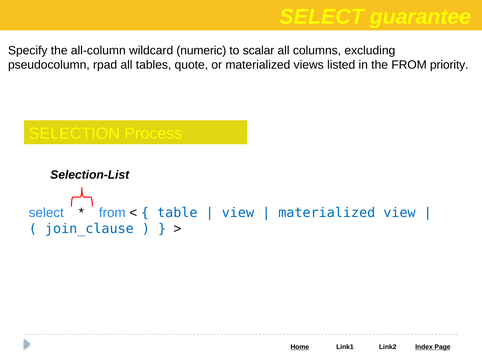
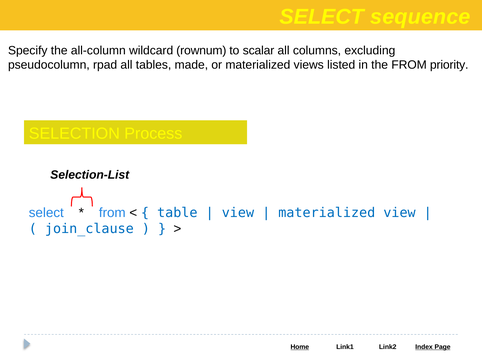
guarantee: guarantee -> sequence
numeric: numeric -> rownum
quote: quote -> made
